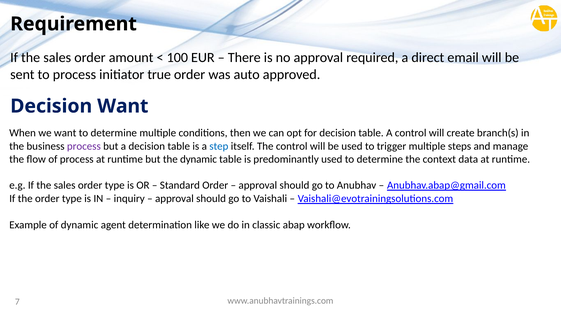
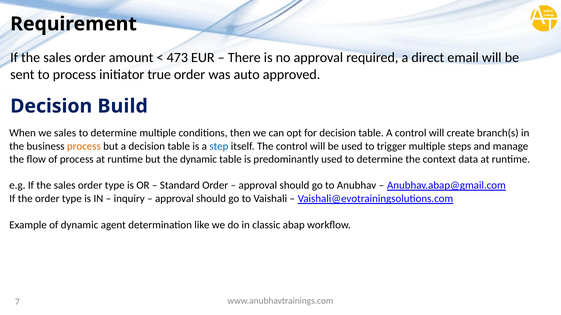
100: 100 -> 473
Decision Want: Want -> Build
we want: want -> sales
process at (84, 146) colour: purple -> orange
